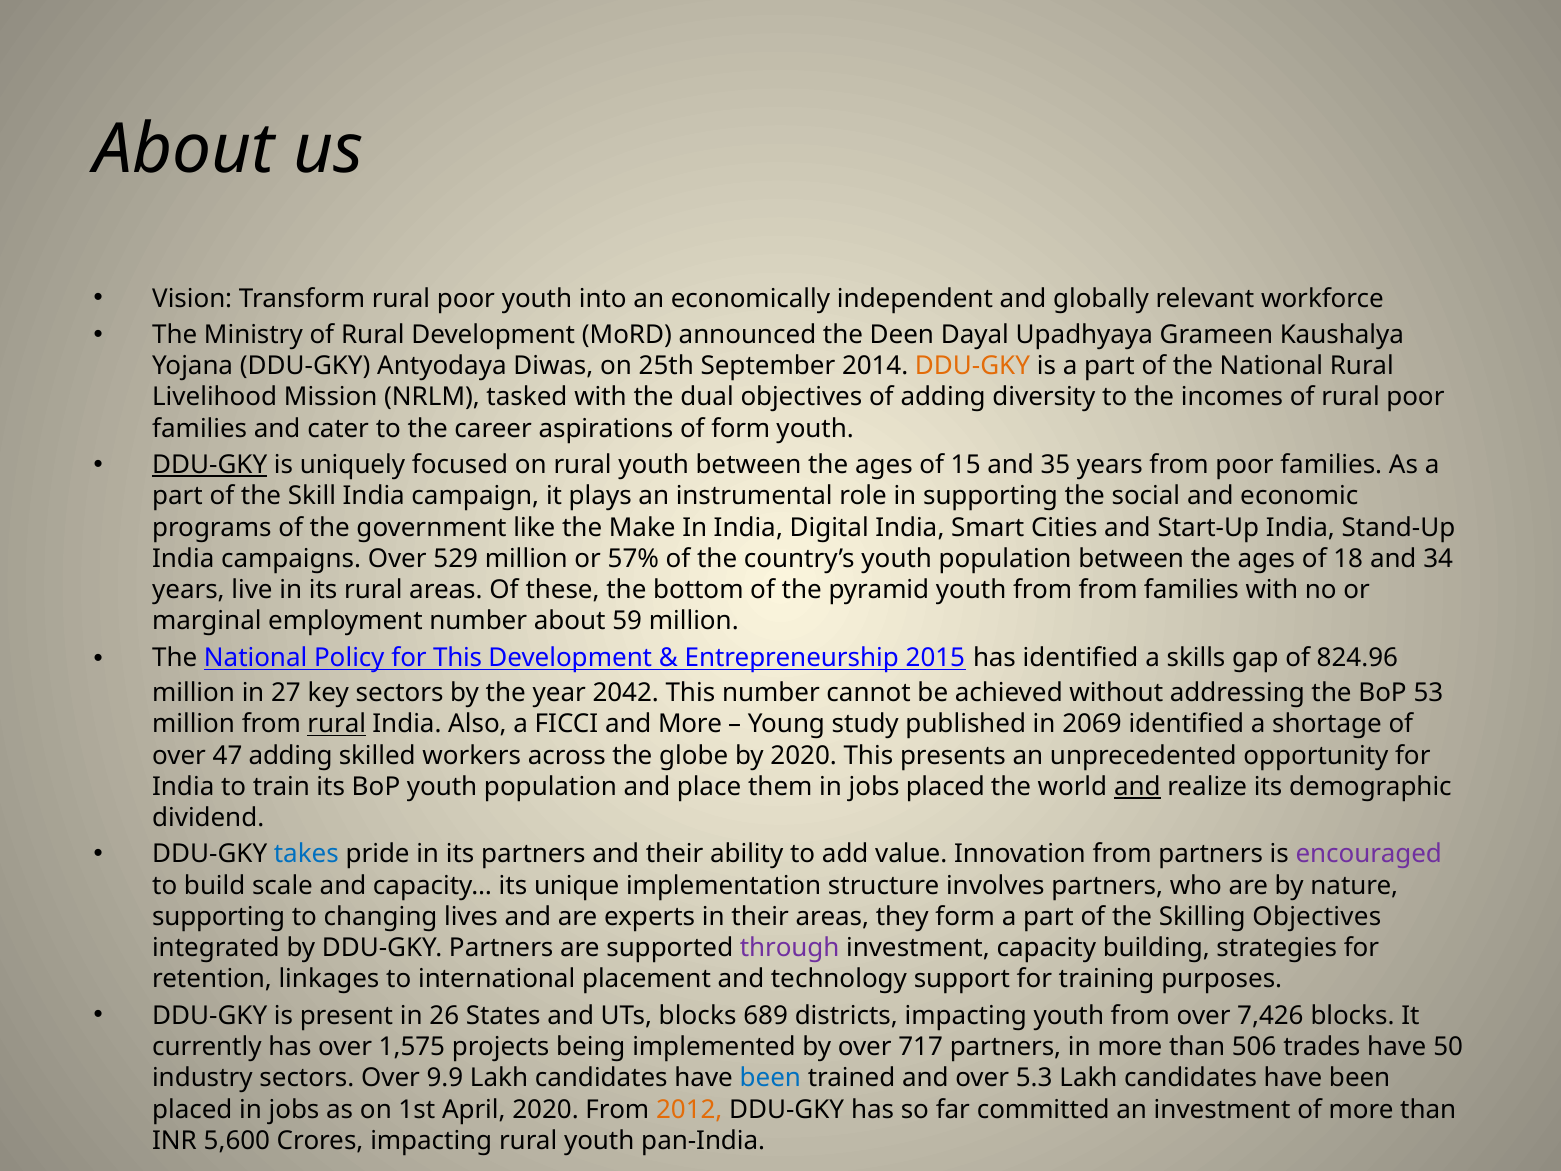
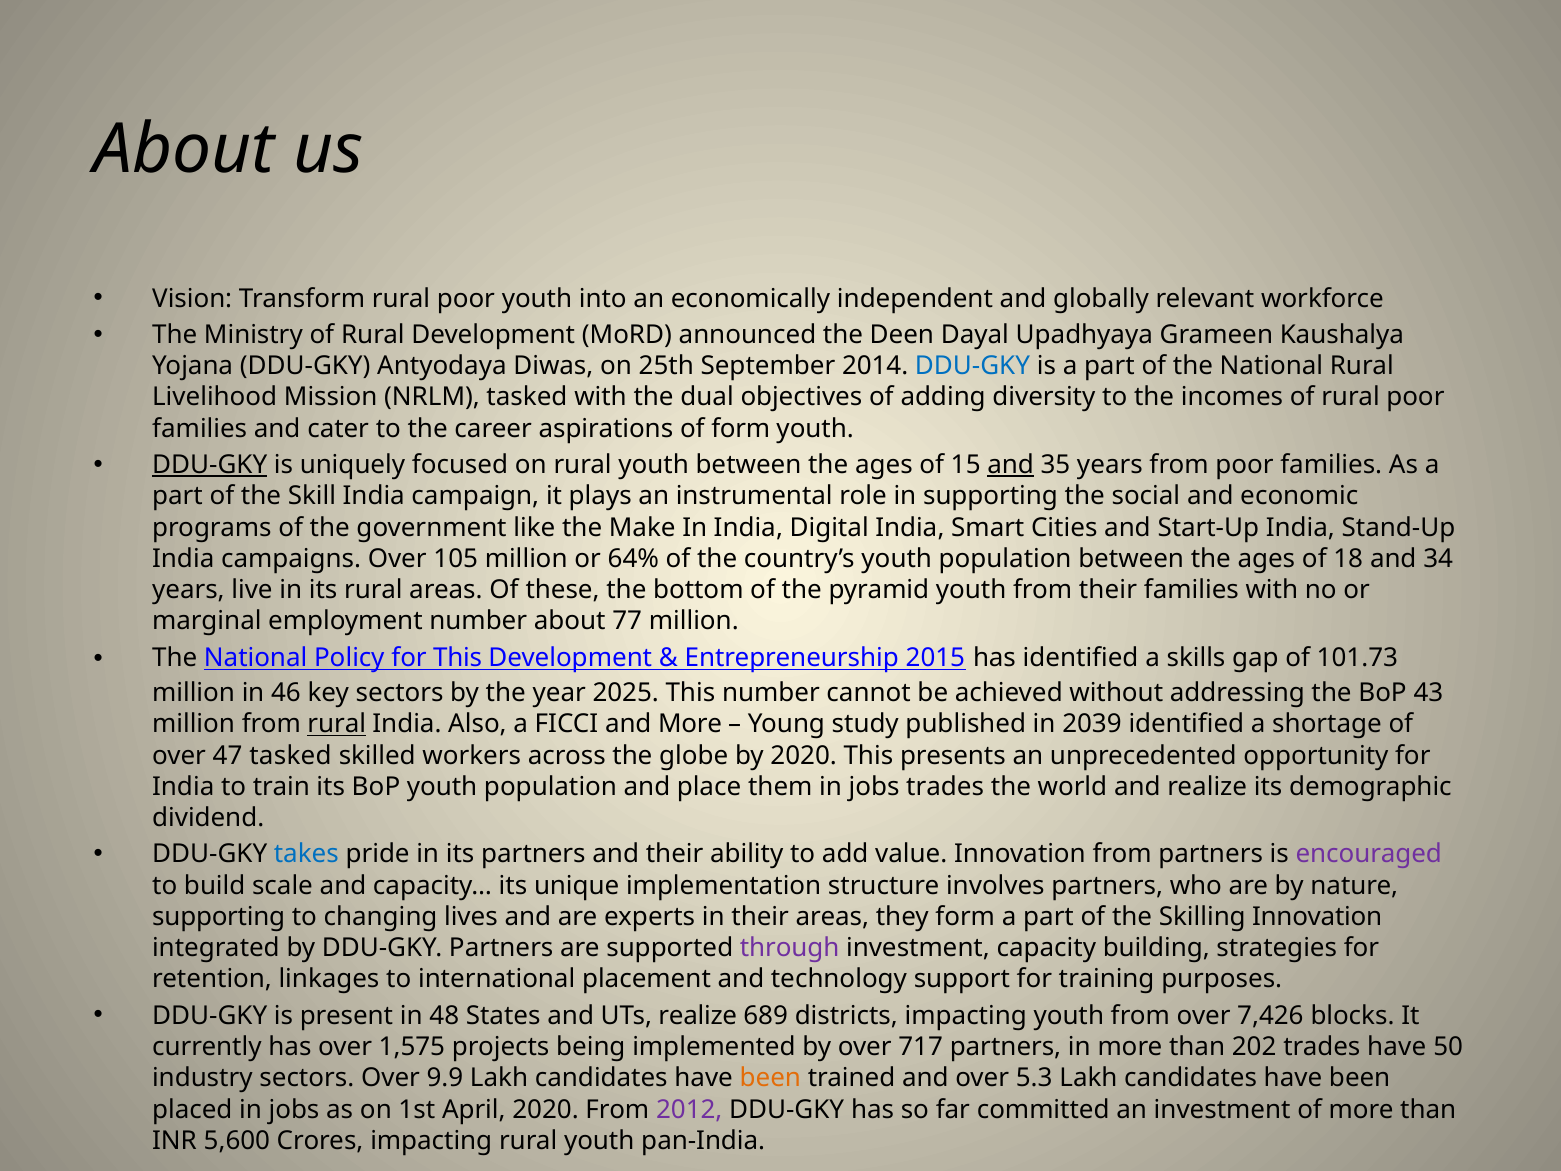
DDU-GKY at (973, 366) colour: orange -> blue
and at (1011, 465) underline: none -> present
529: 529 -> 105
57%: 57% -> 64%
from from: from -> their
59: 59 -> 77
824.96: 824.96 -> 101.73
27: 27 -> 46
2042: 2042 -> 2025
53: 53 -> 43
2069: 2069 -> 2039
47 adding: adding -> tasked
jobs placed: placed -> trades
and at (1137, 787) underline: present -> none
Skilling Objectives: Objectives -> Innovation
26: 26 -> 48
UTs blocks: blocks -> realize
506: 506 -> 202
been at (770, 1078) colour: blue -> orange
2012 colour: orange -> purple
